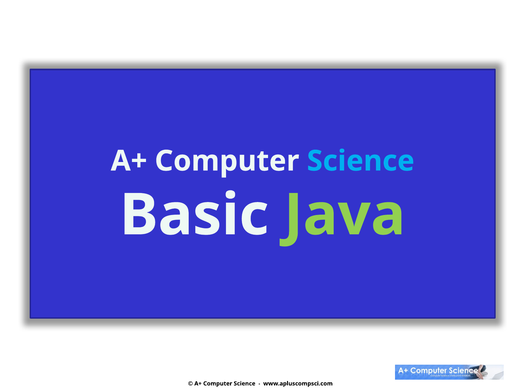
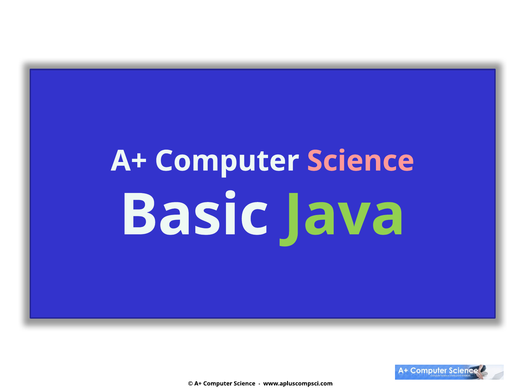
Science at (361, 161) colour: light blue -> pink
